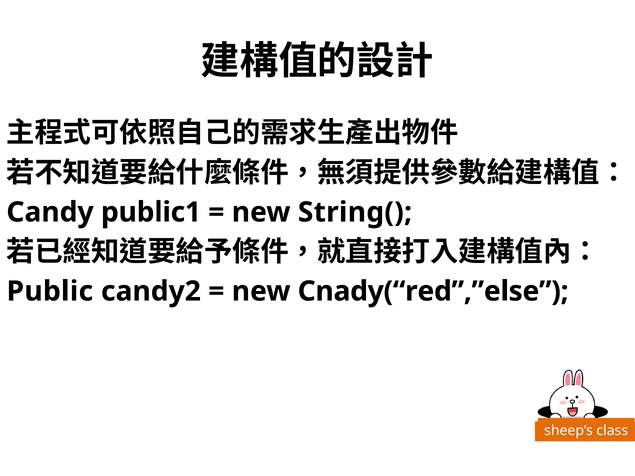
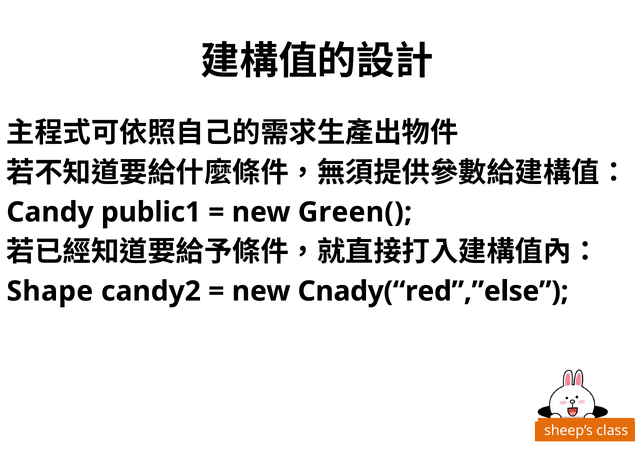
String(: String( -> Green(
Public: Public -> Shape
